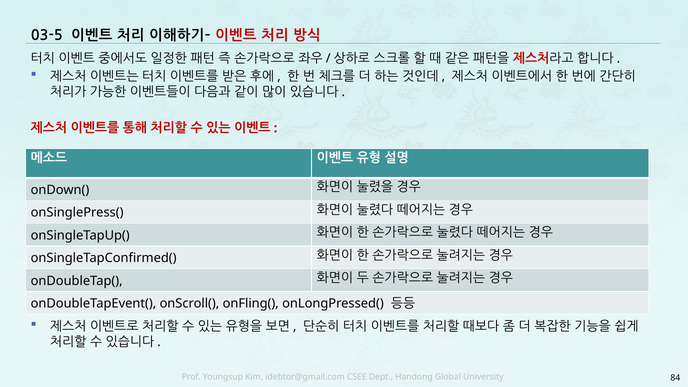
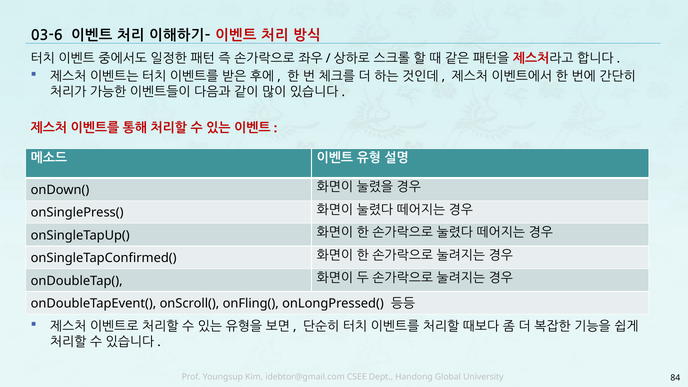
03-5: 03-5 -> 03-6
